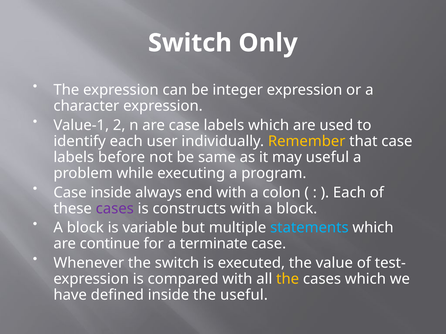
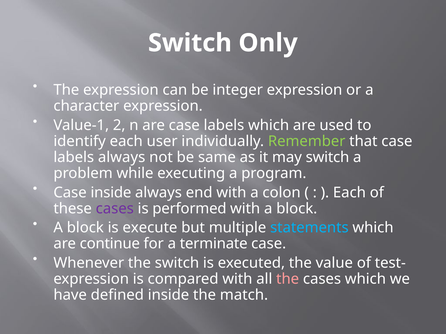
Remember colour: yellow -> light green
labels before: before -> always
may useful: useful -> switch
constructs: constructs -> performed
variable: variable -> execute
the at (288, 279) colour: yellow -> pink
the useful: useful -> match
